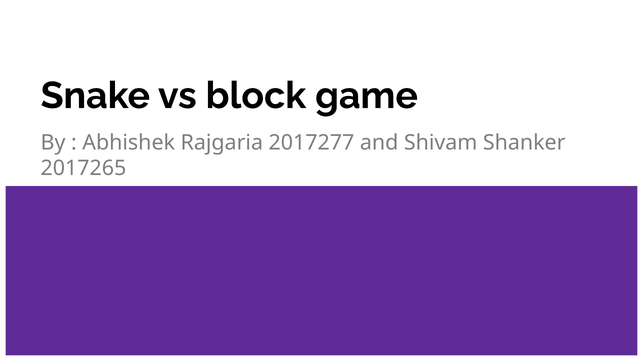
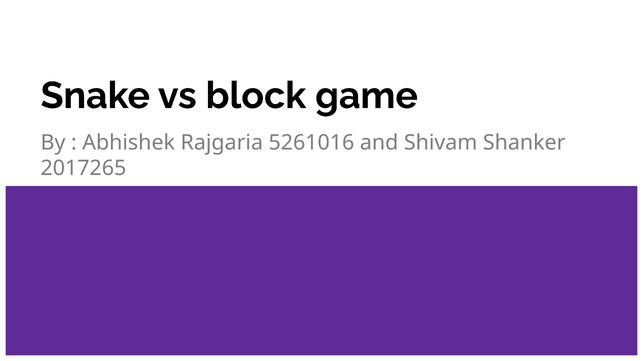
2017277: 2017277 -> 5261016
